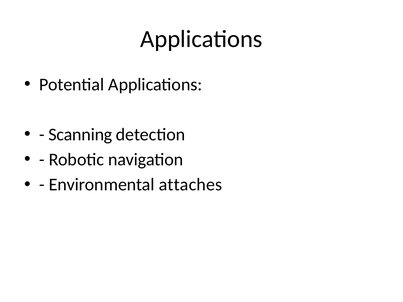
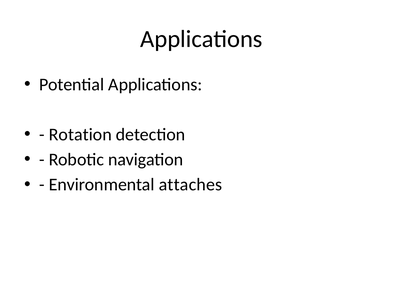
Scanning: Scanning -> Rotation
